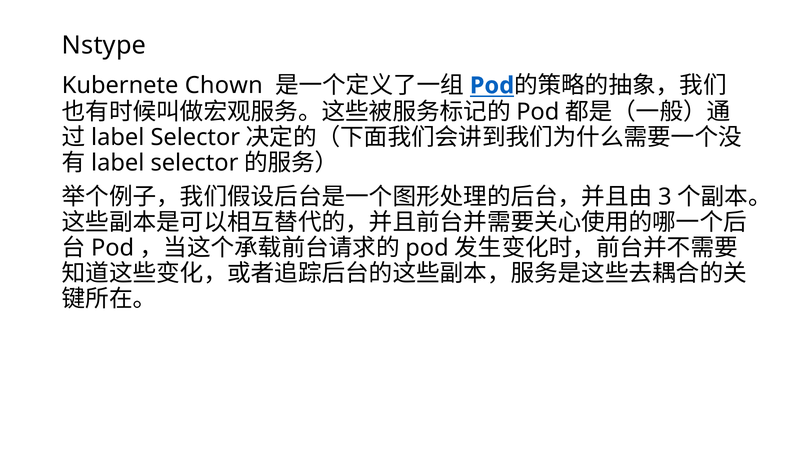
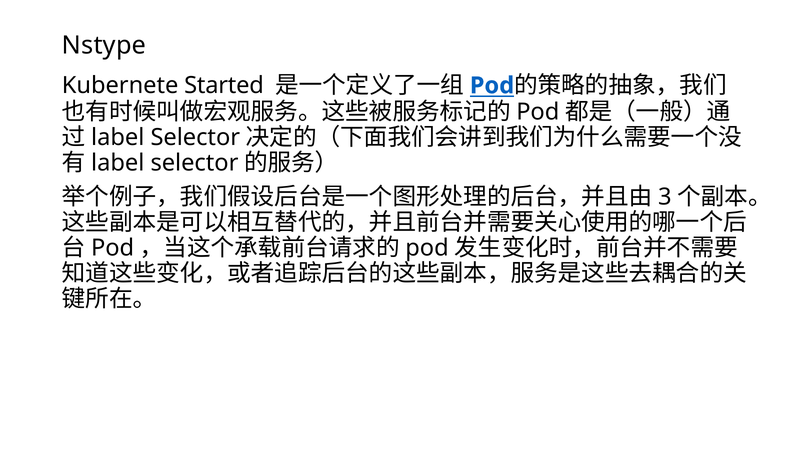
Chown: Chown -> Started
